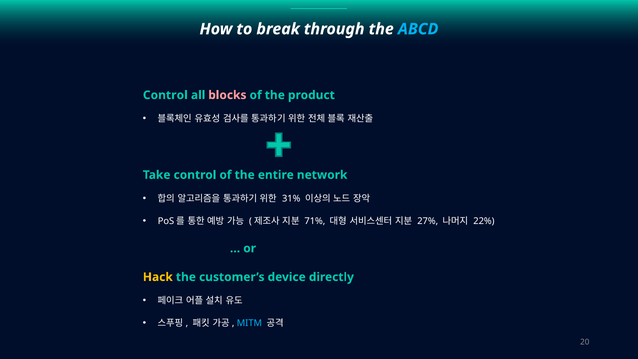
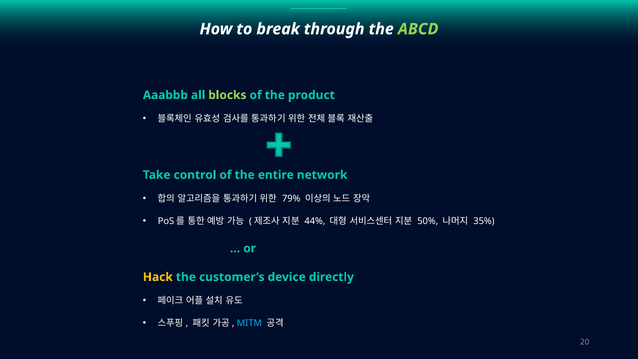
ABCD colour: light blue -> light green
Control at (165, 95): Control -> Aaabbb
blocks colour: pink -> light green
31%: 31% -> 79%
71%: 71% -> 44%
27%: 27% -> 50%
22%: 22% -> 35%
